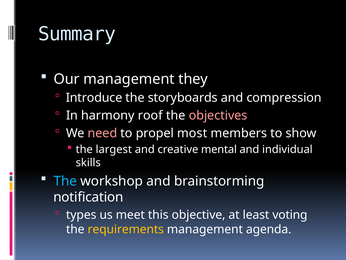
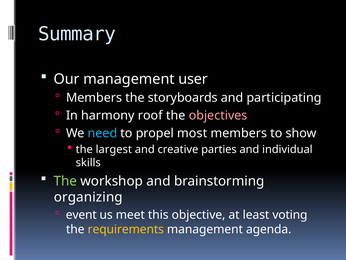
they: they -> user
Introduce at (94, 98): Introduce -> Members
compression: compression -> participating
need colour: pink -> light blue
mental: mental -> parties
The at (65, 181) colour: light blue -> light green
notification: notification -> organizing
types: types -> event
